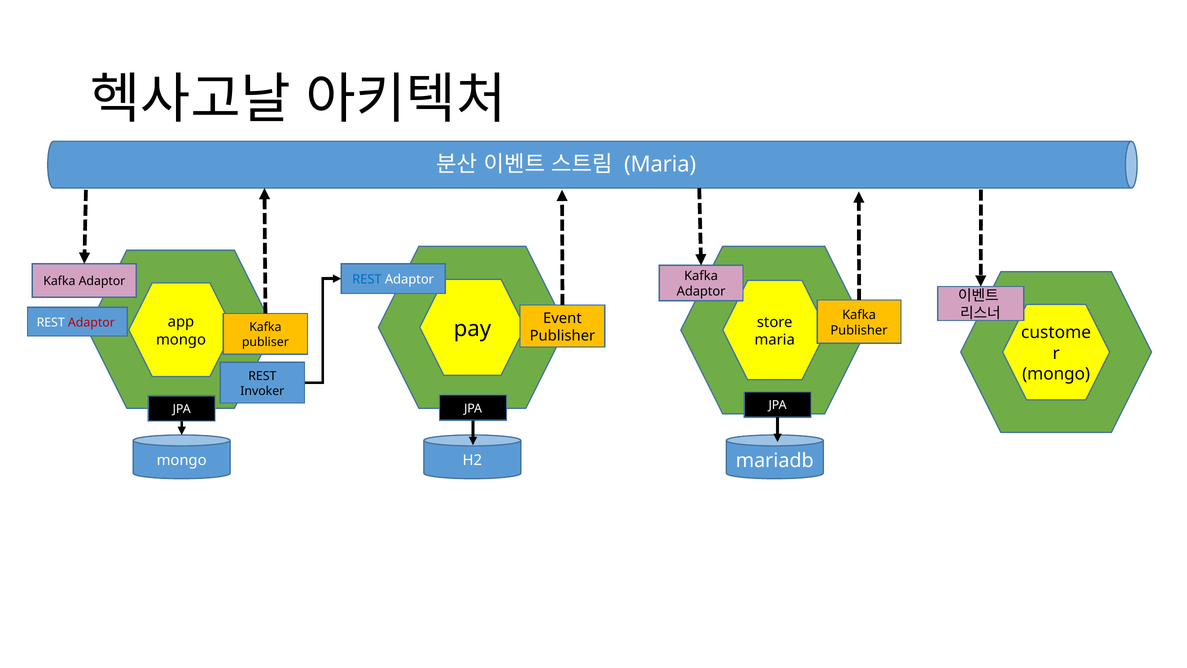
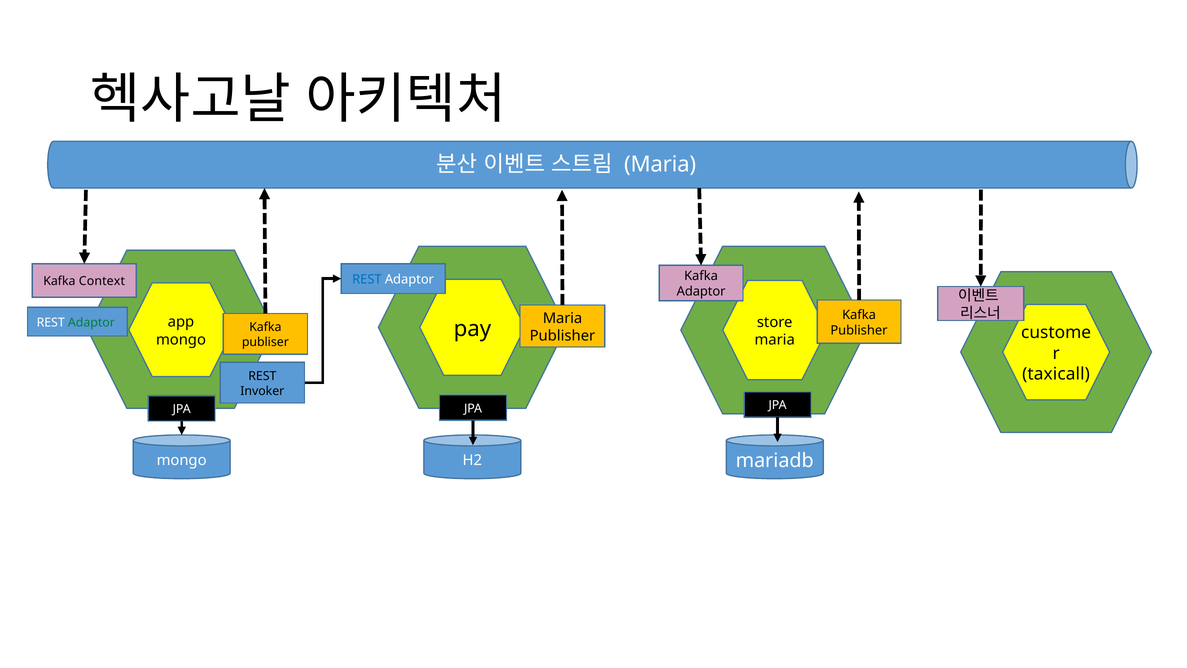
Adaptor at (102, 281): Adaptor -> Context
Event at (562, 318): Event -> Maria
Adaptor at (91, 322) colour: red -> green
mongo at (1056, 374): mongo -> taxicall
